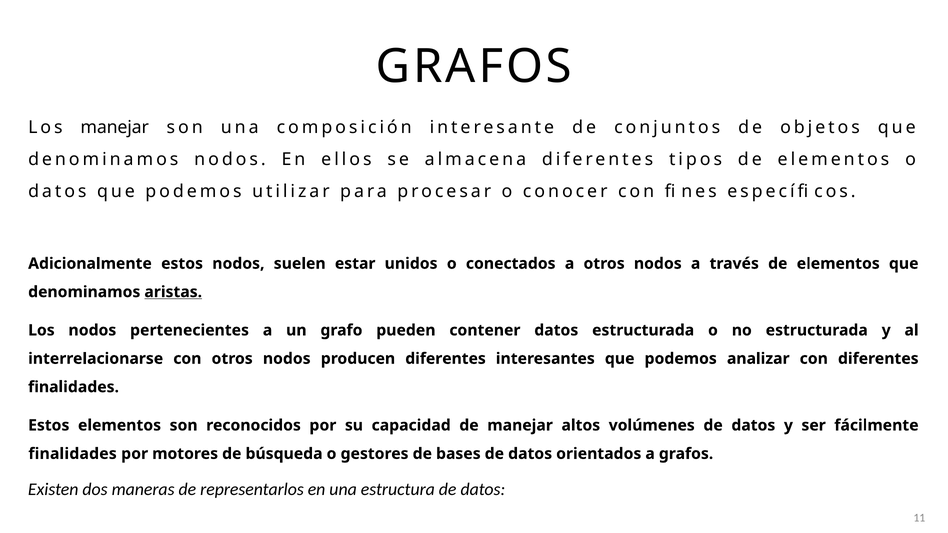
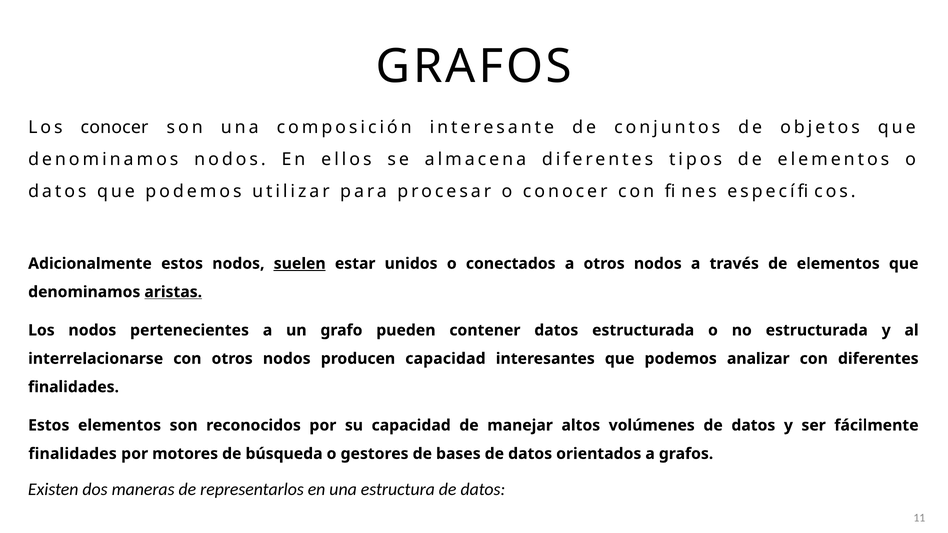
Los manejar: manejar -> conocer
suelen underline: none -> present
producen diferentes: diferentes -> capacidad
